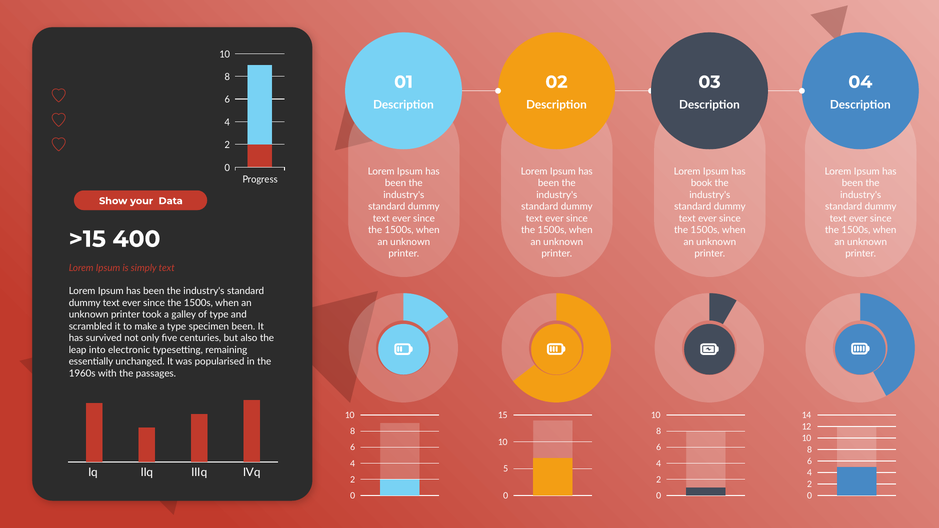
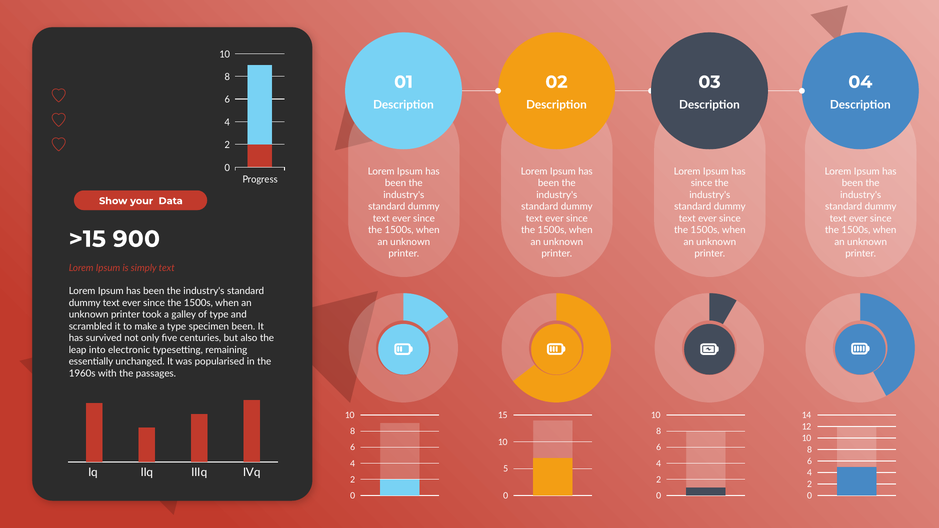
book at (702, 183): book -> since
400: 400 -> 900
